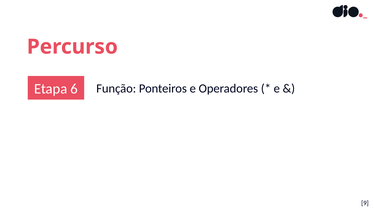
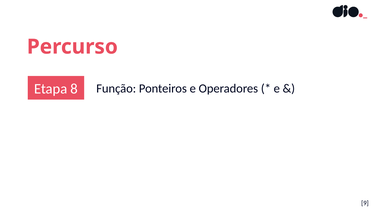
6: 6 -> 8
